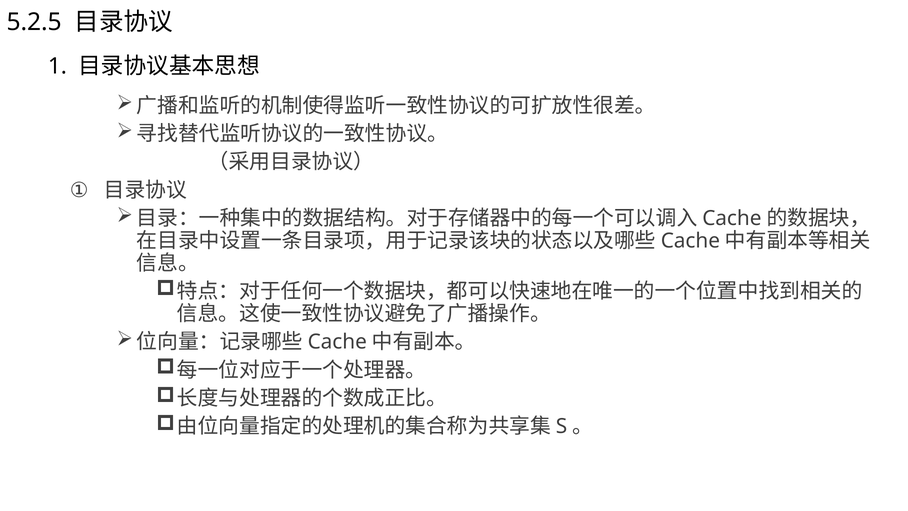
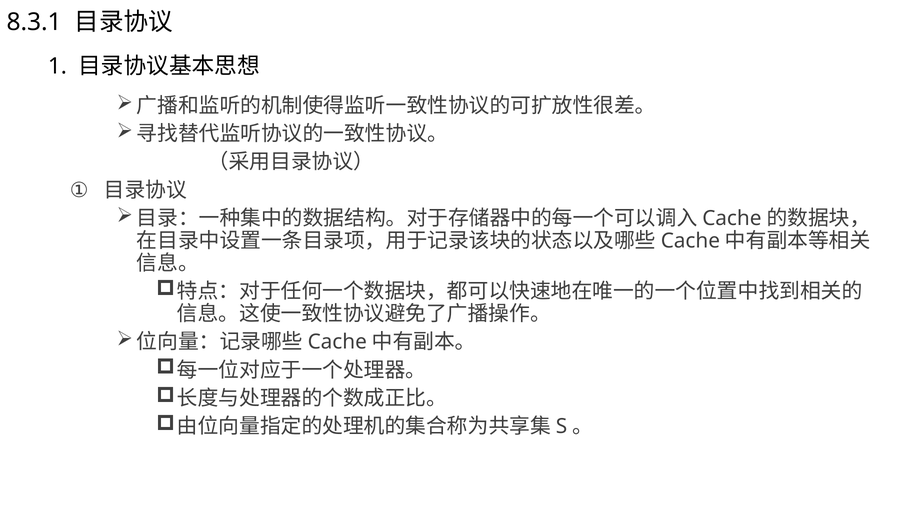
5.2.5: 5.2.5 -> 8.3.1
